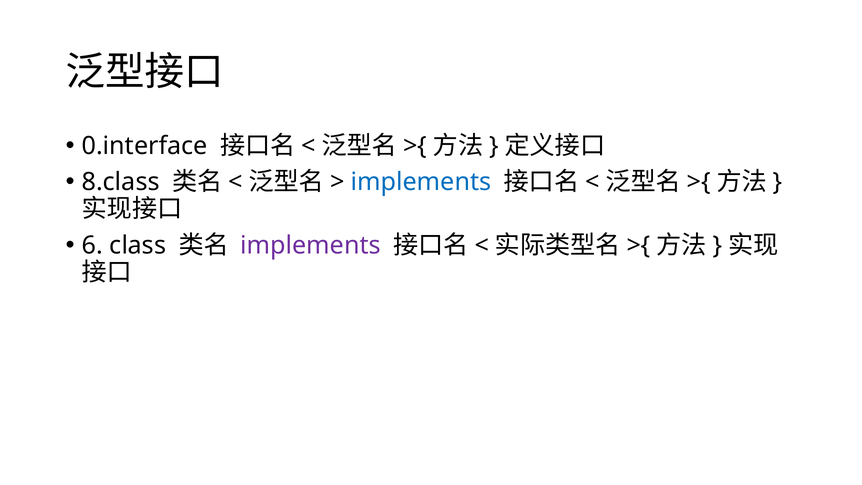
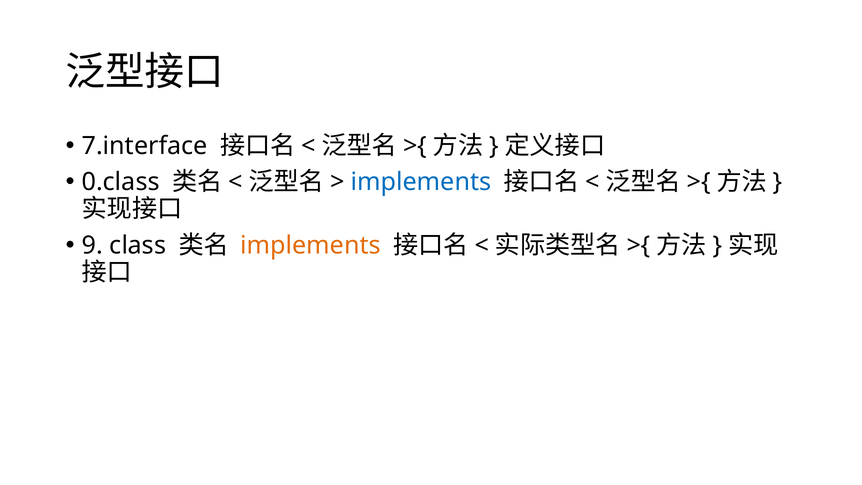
0.interface: 0.interface -> 7.interface
8.class: 8.class -> 0.class
6: 6 -> 9
implements at (311, 245) colour: purple -> orange
